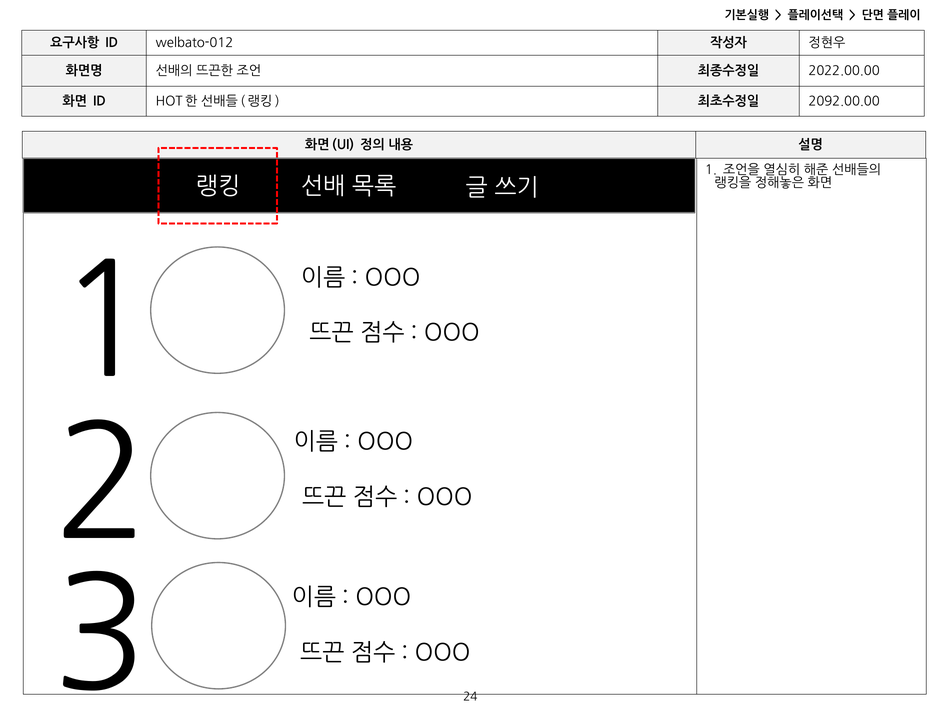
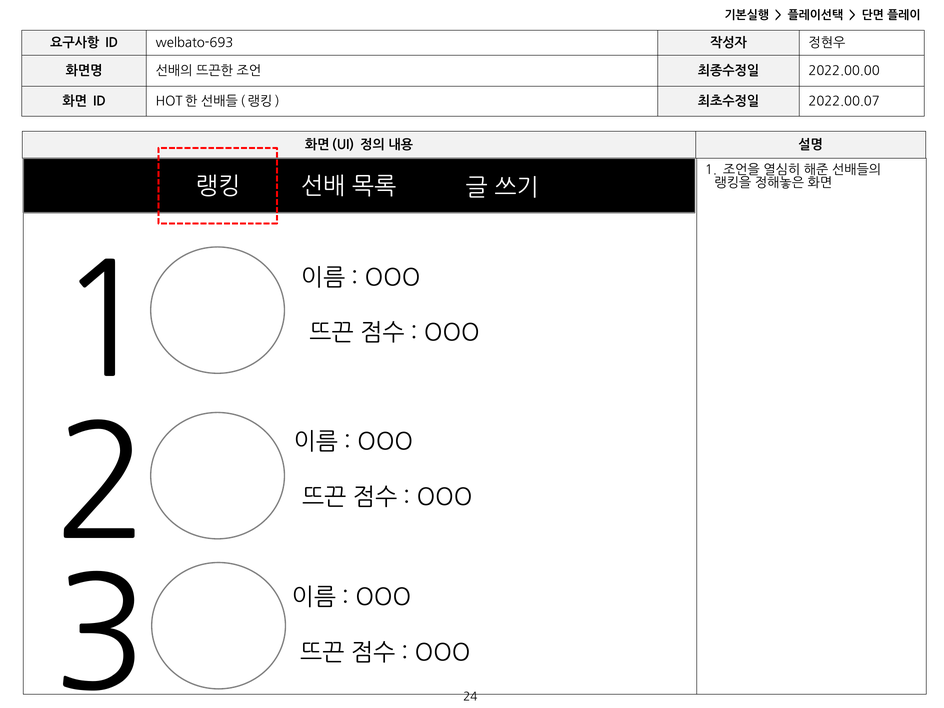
welbato-012: welbato-012 -> welbato-693
2092.00.00: 2092.00.00 -> 2022.00.07
